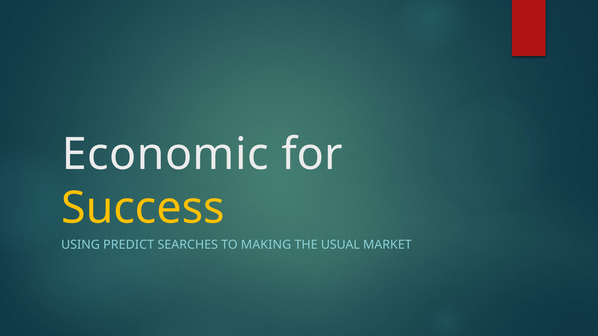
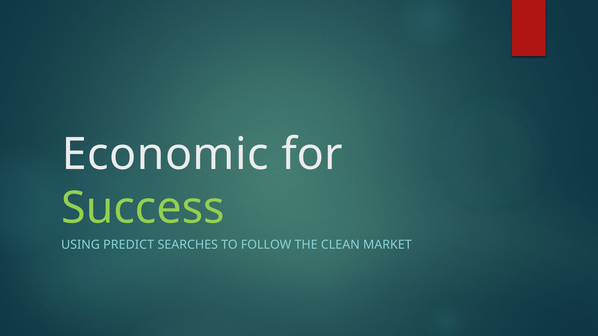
Success colour: yellow -> light green
MAKING: MAKING -> FOLLOW
USUAL: USUAL -> CLEAN
